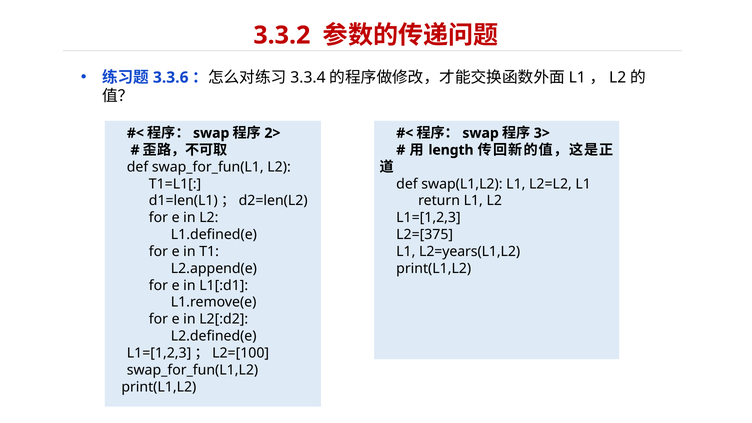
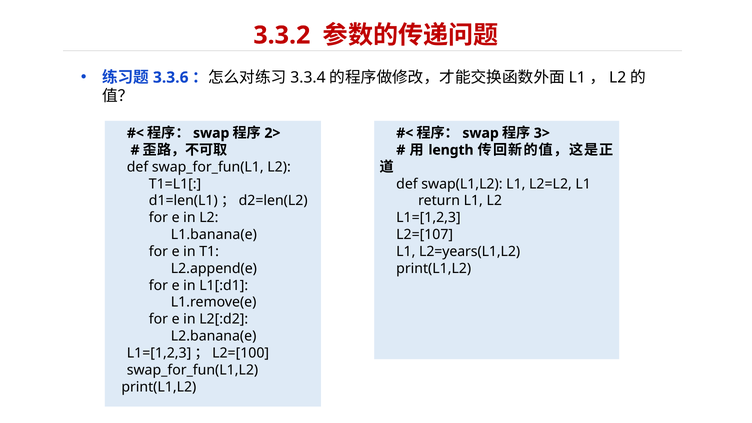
L1.defined(e: L1.defined(e -> L1.banana(e
L2=[375: L2=[375 -> L2=[107
L2.defined(e: L2.defined(e -> L2.banana(e
